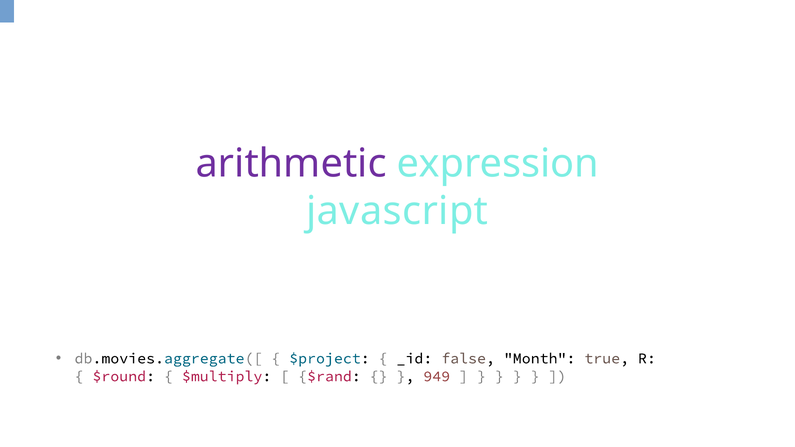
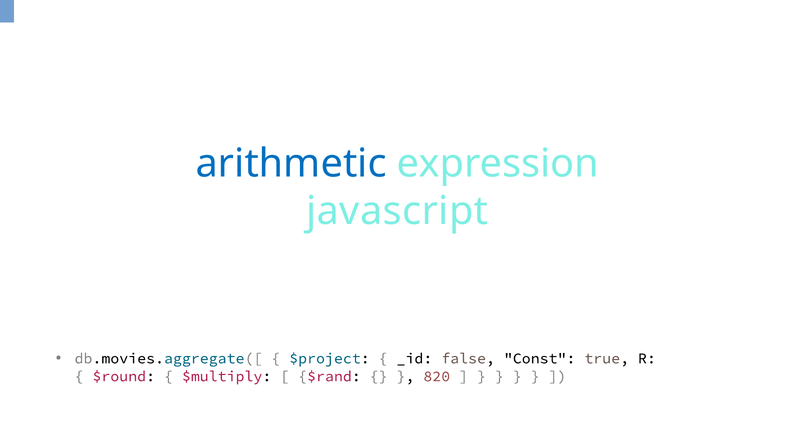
arithmetic colour: purple -> blue
Month: Month -> Const
949: 949 -> 820
